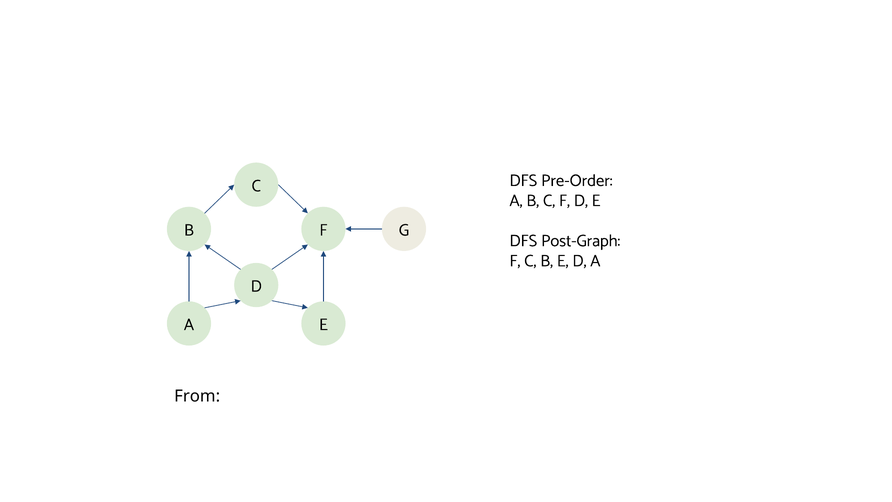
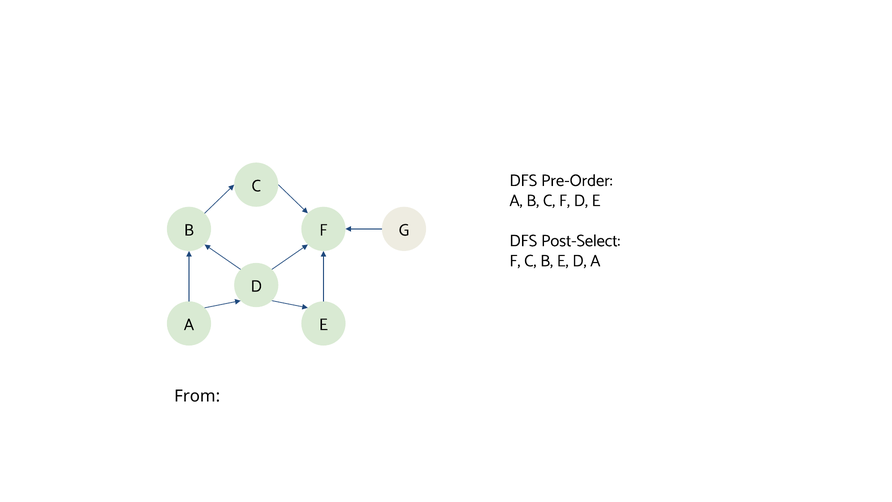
Post-Graph: Post-Graph -> Post-Select
